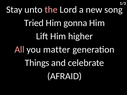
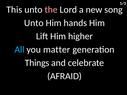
Stay: Stay -> This
Tried at (34, 23): Tried -> Unto
gonna: gonna -> hands
All colour: pink -> light blue
